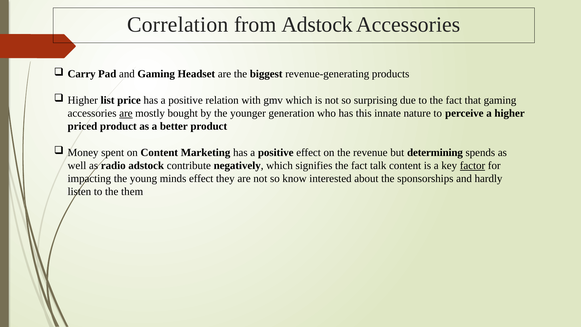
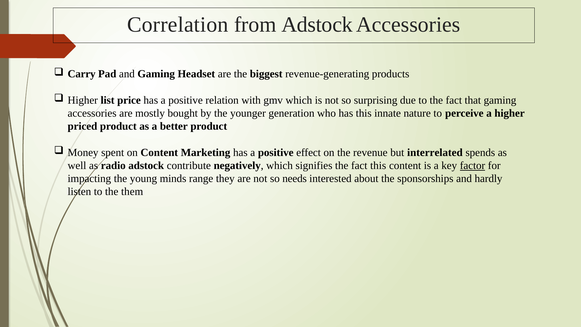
are at (126, 113) underline: present -> none
determining: determining -> interrelated
fact talk: talk -> this
minds effect: effect -> range
know: know -> needs
